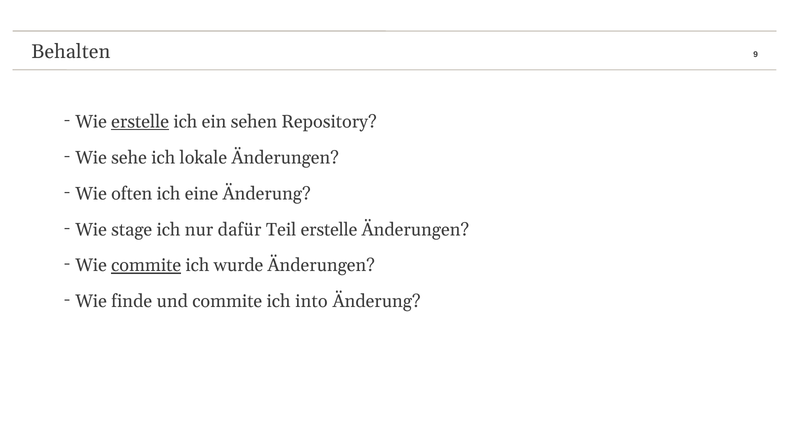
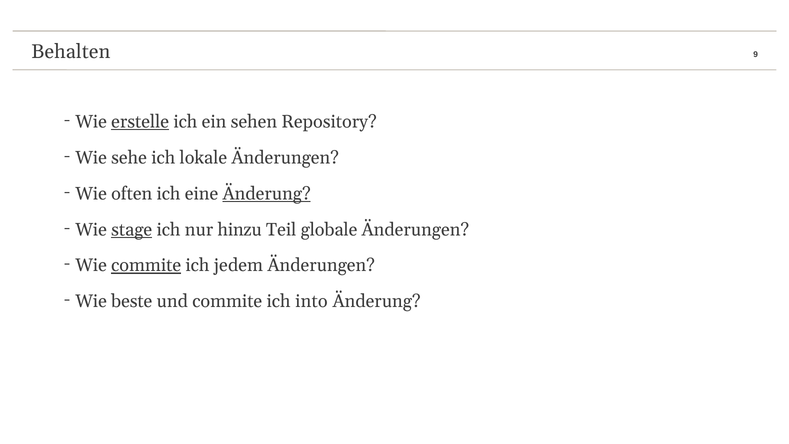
Änderung at (267, 194) underline: none -> present
stage underline: none -> present
dafür: dafür -> hinzu
Teil erstelle: erstelle -> globale
wurde: wurde -> jedem
finde: finde -> beste
